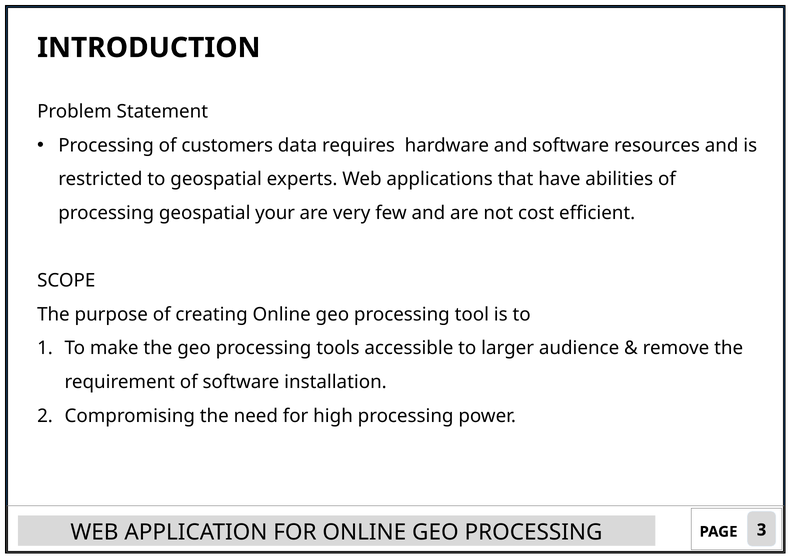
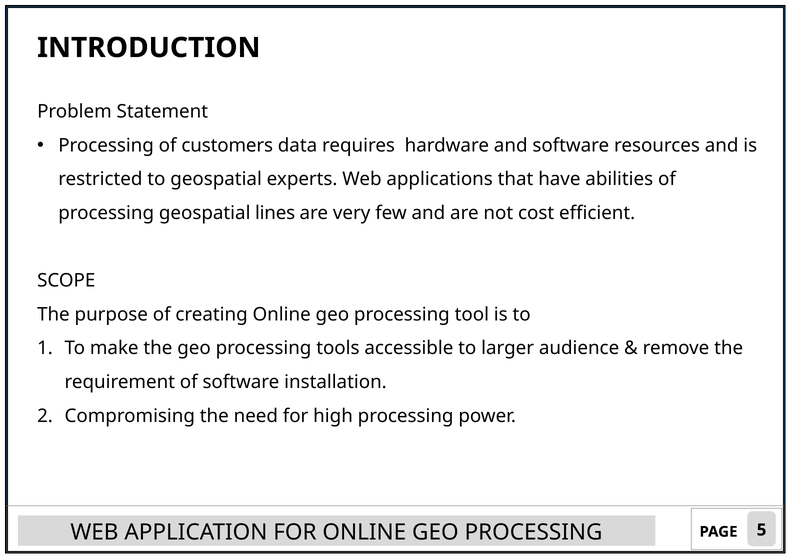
your: your -> lines
3: 3 -> 5
